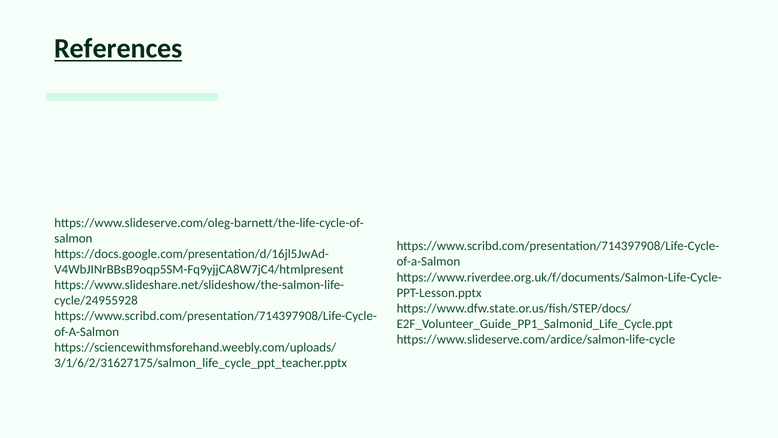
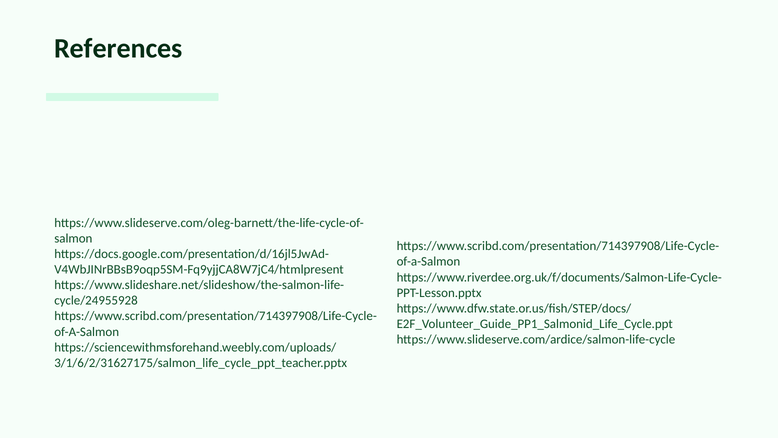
References underline: present -> none
